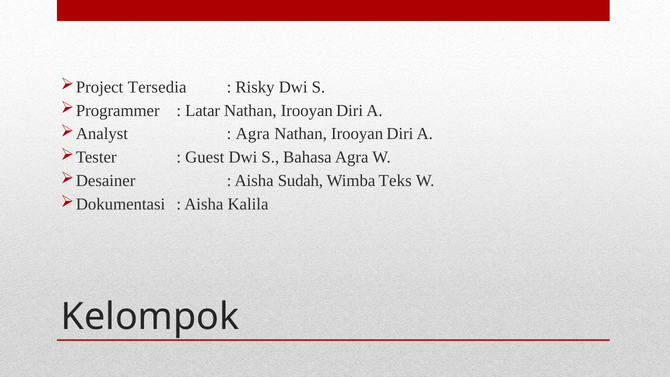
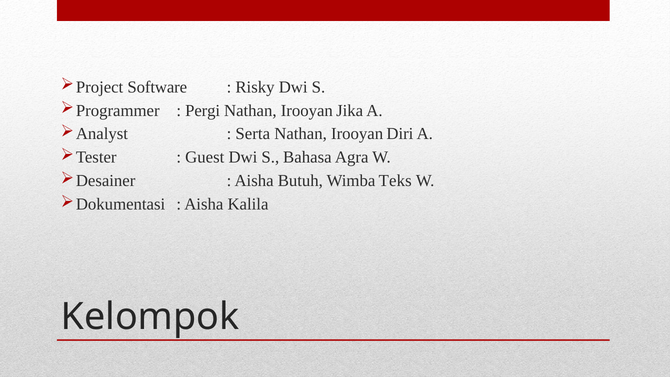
Tersedia: Tersedia -> Software
Latar: Latar -> Pergi
Diri at (350, 110): Diri -> Jika
Agra at (253, 134): Agra -> Serta
Sudah: Sudah -> Butuh
